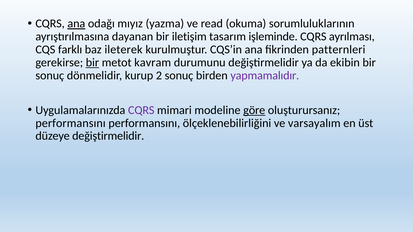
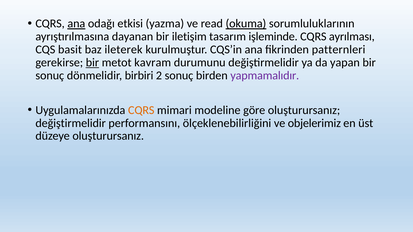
mıyız: mıyız -> etkisi
okuma underline: none -> present
farklı: farklı -> basit
ekibin: ekibin -> yapan
kurup: kurup -> birbiri
CQRS at (141, 110) colour: purple -> orange
göre underline: present -> none
performansını at (71, 123): performansını -> değiştirmelidir
varsayalım: varsayalım -> objelerimiz
düzeye değiştirmelidir: değiştirmelidir -> oluşturursanız
